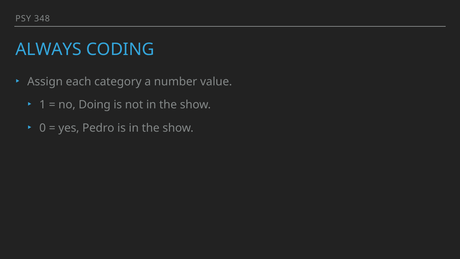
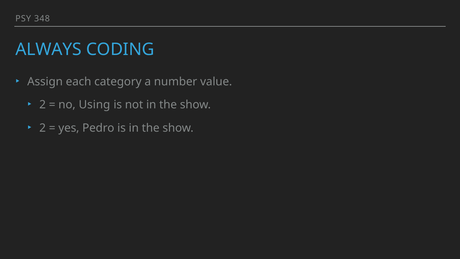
1 at (43, 105): 1 -> 2
Doing: Doing -> Using
0 at (43, 128): 0 -> 2
